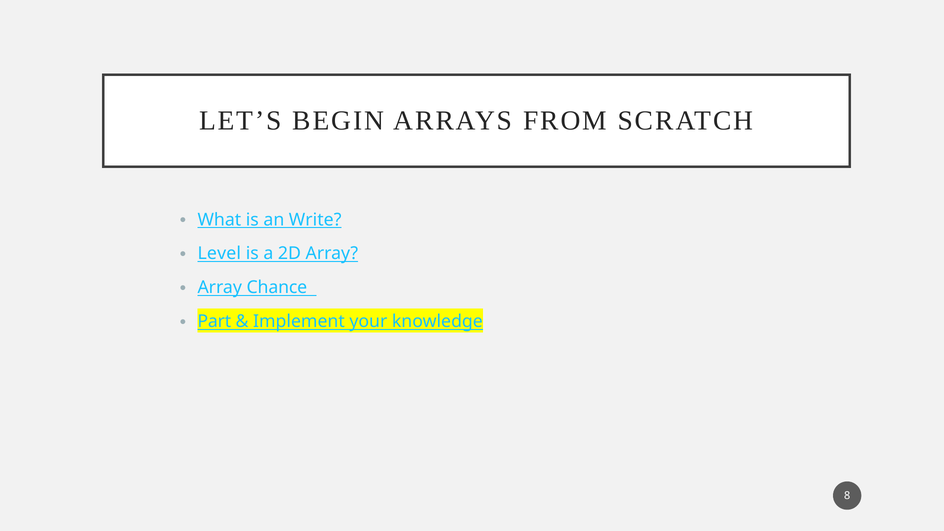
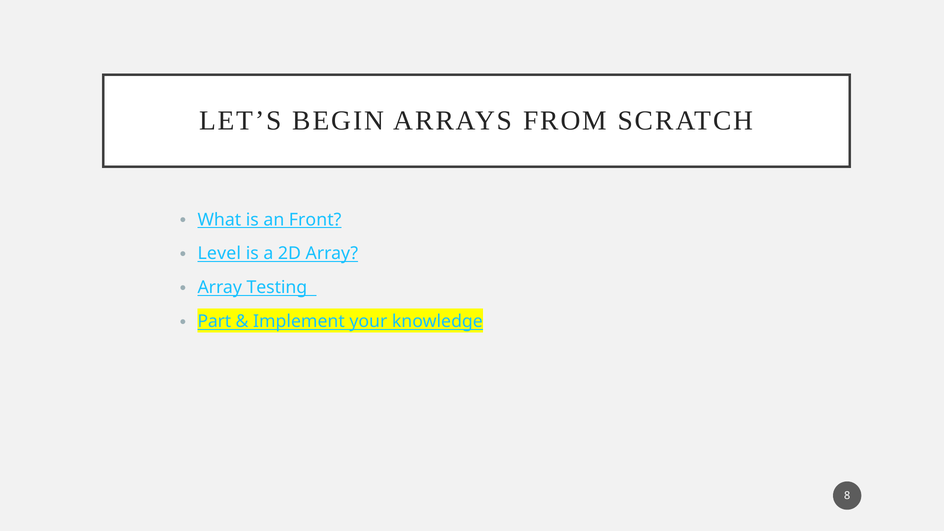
Write: Write -> Front
Chance: Chance -> Testing
